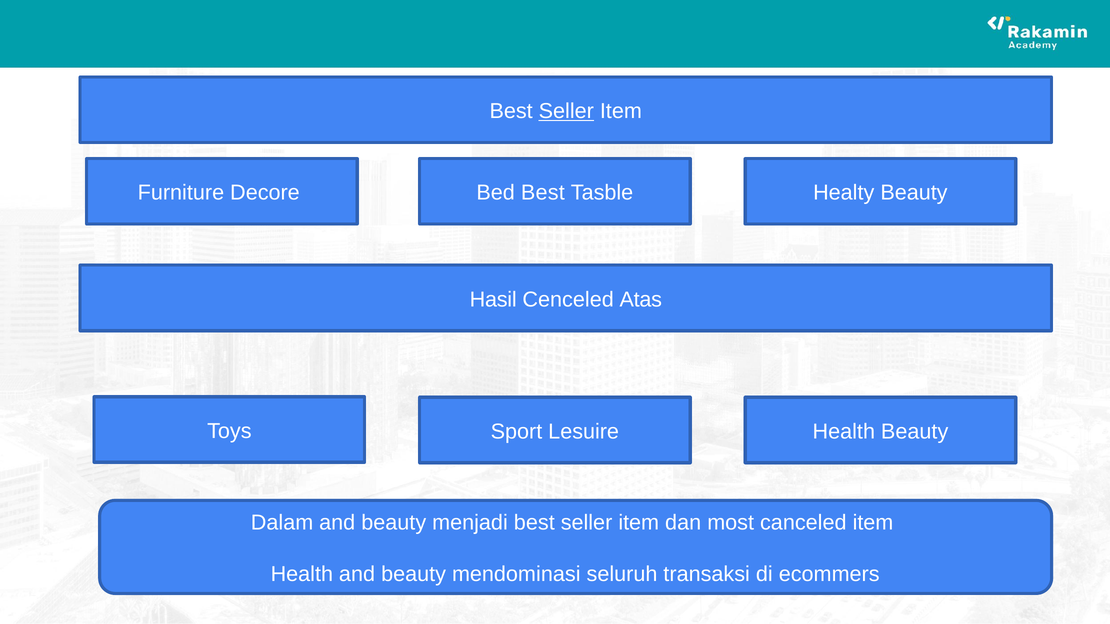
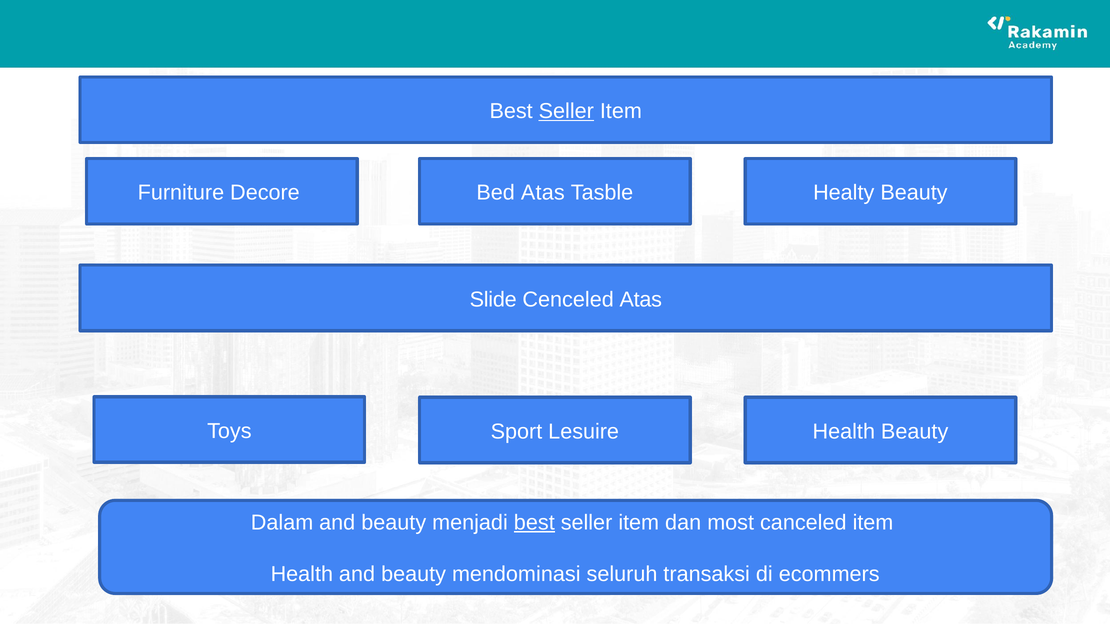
Bed Best: Best -> Atas
Hasil: Hasil -> Slide
best at (534, 523) underline: none -> present
